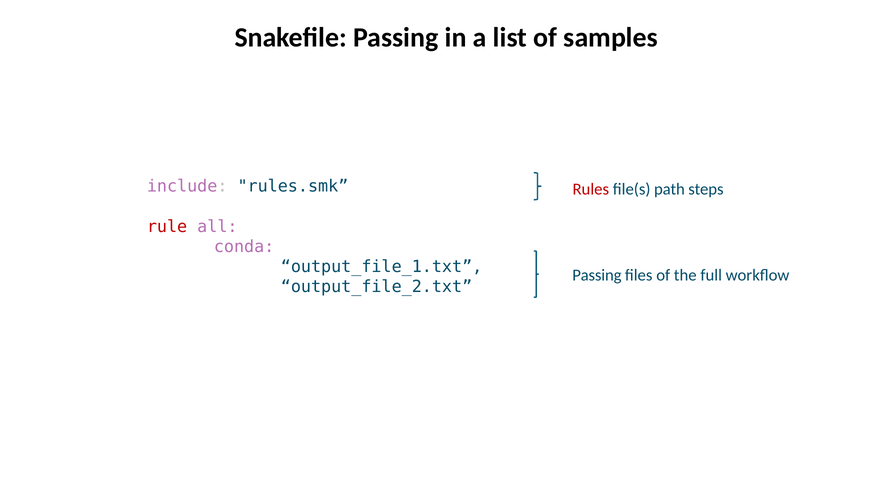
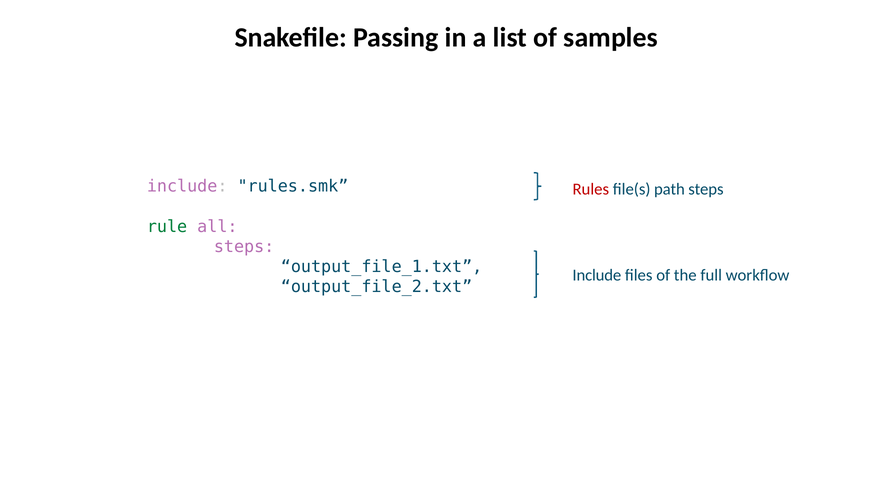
rule colour: red -> green
conda at (244, 247): conda -> steps
Passing at (597, 275): Passing -> Include
